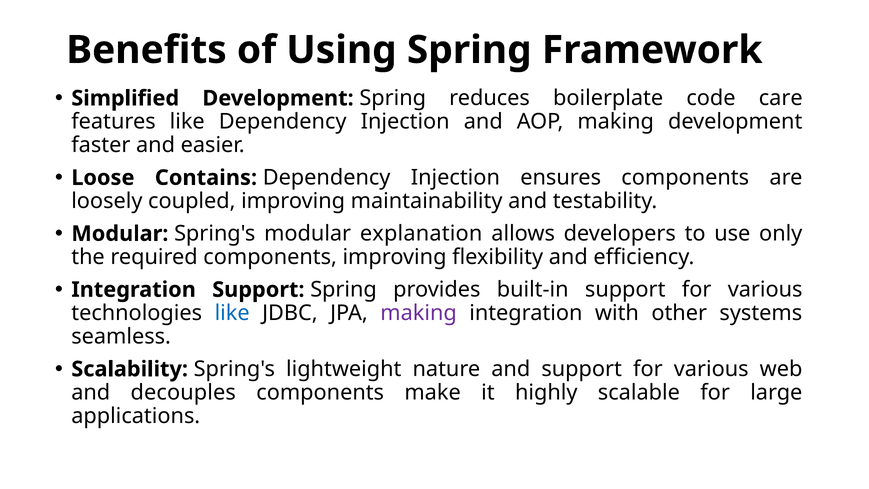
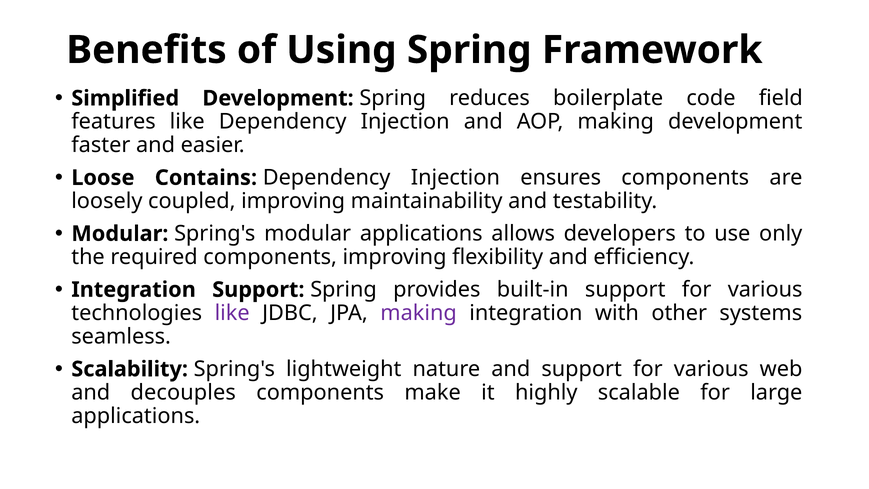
care: care -> field
modular explanation: explanation -> applications
like at (232, 313) colour: blue -> purple
